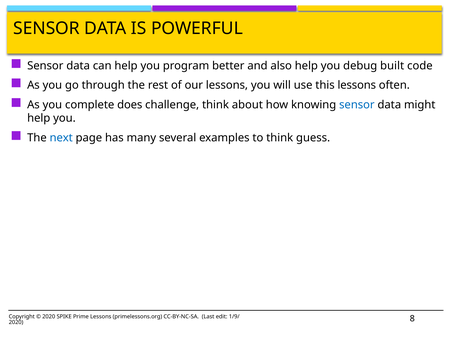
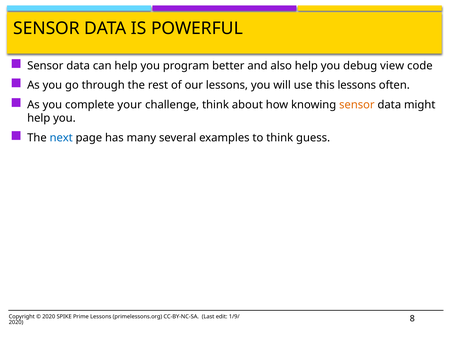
built: built -> view
does: does -> your
sensor at (357, 105) colour: blue -> orange
